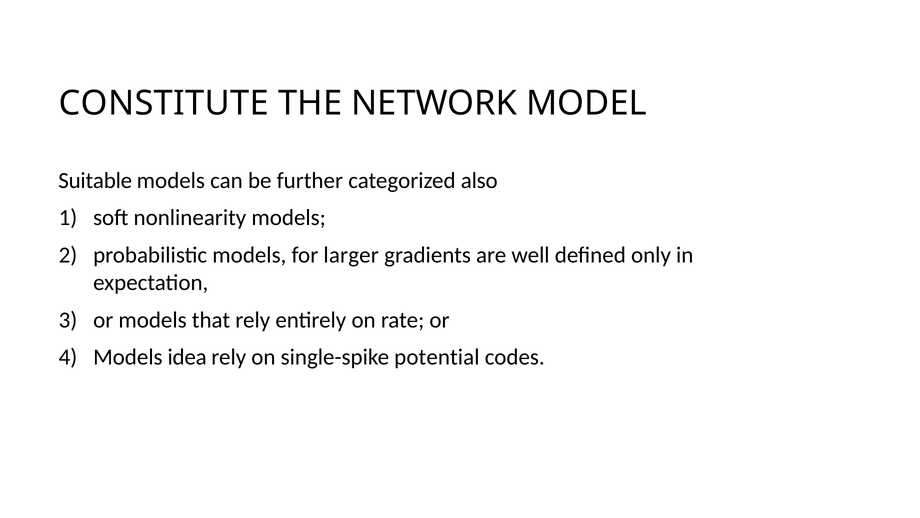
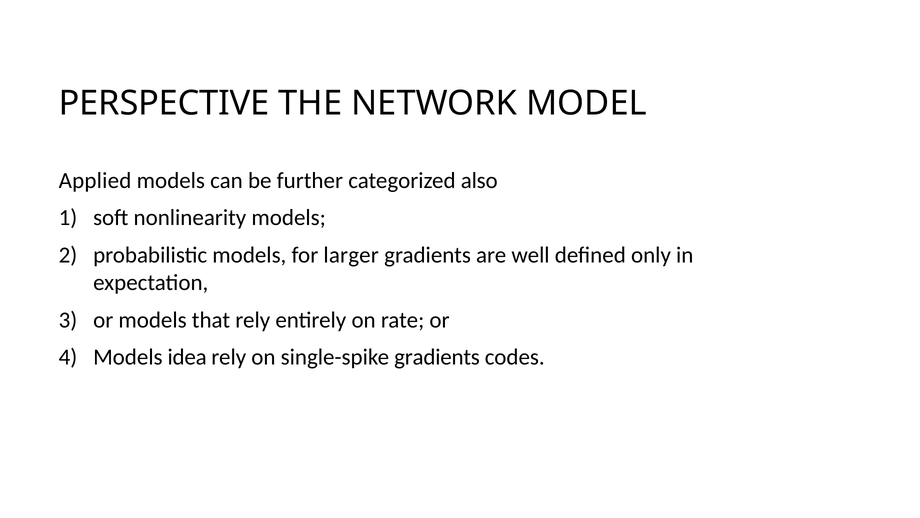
CONSTITUTE: CONSTITUTE -> PERSPECTIVE
Suitable: Suitable -> Applied
single-spike potential: potential -> gradients
